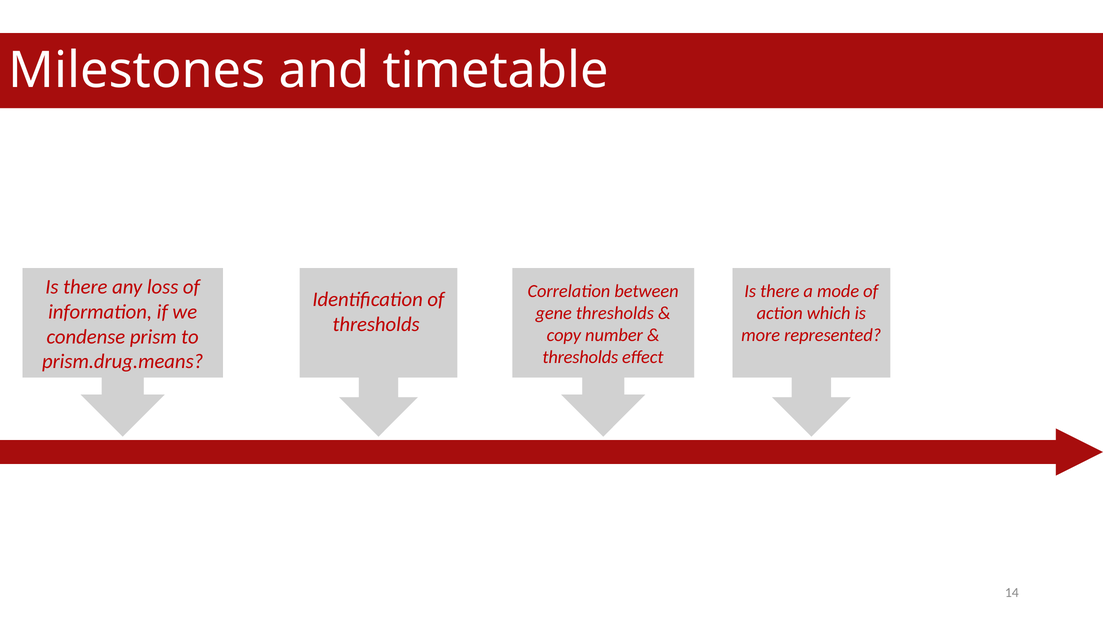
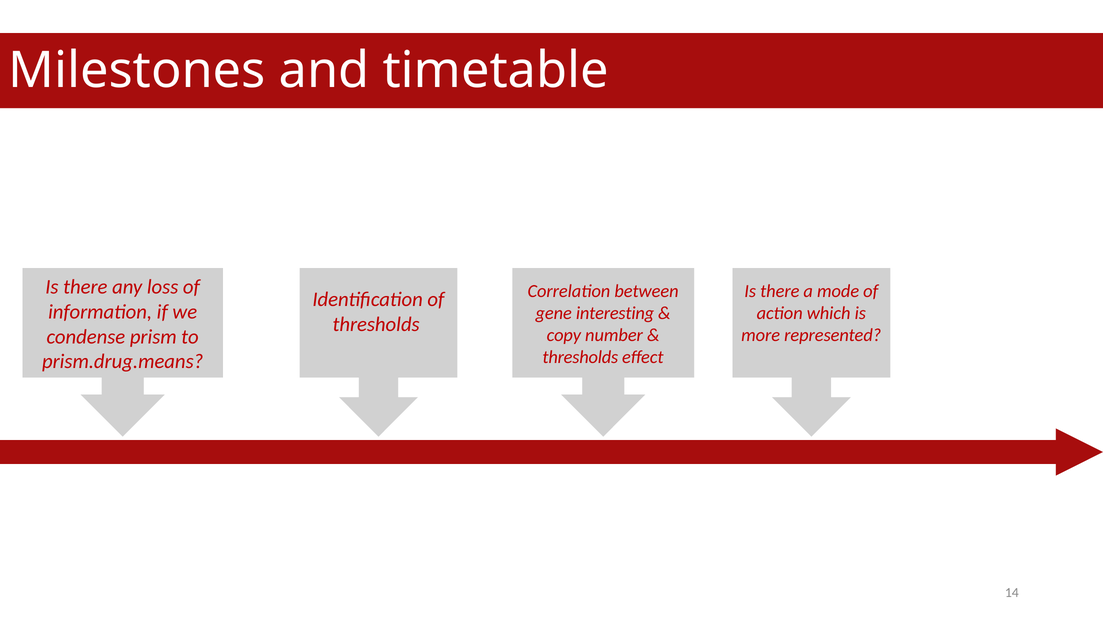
gene thresholds: thresholds -> interesting
